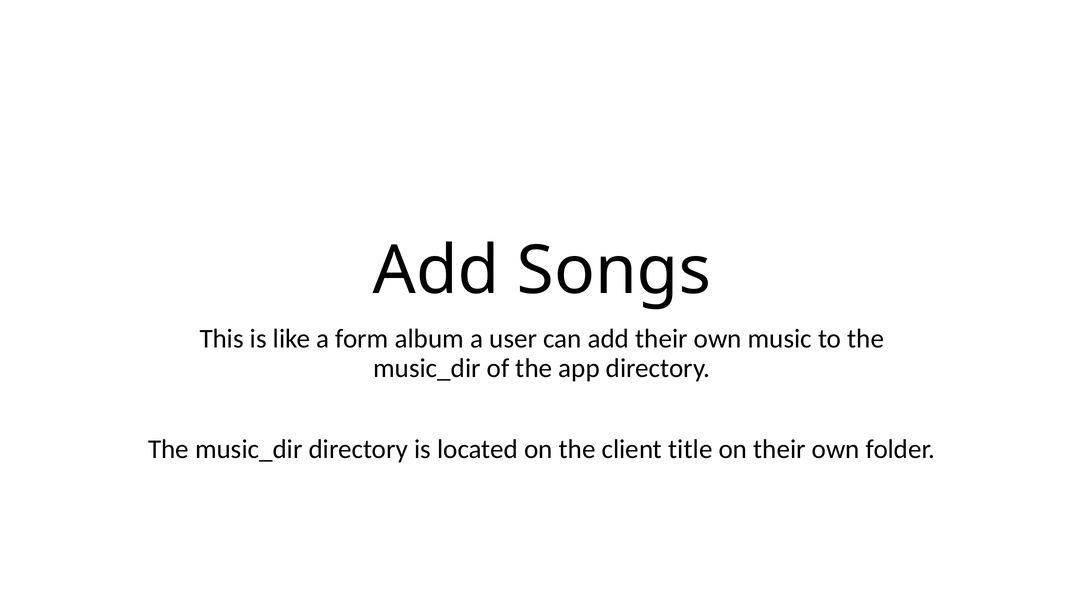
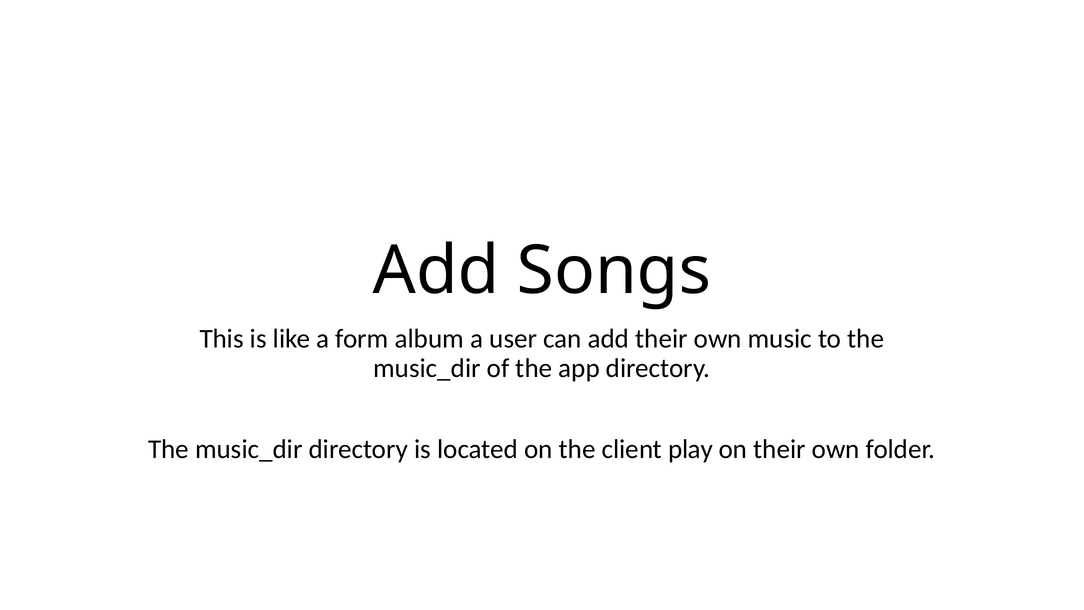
title: title -> play
